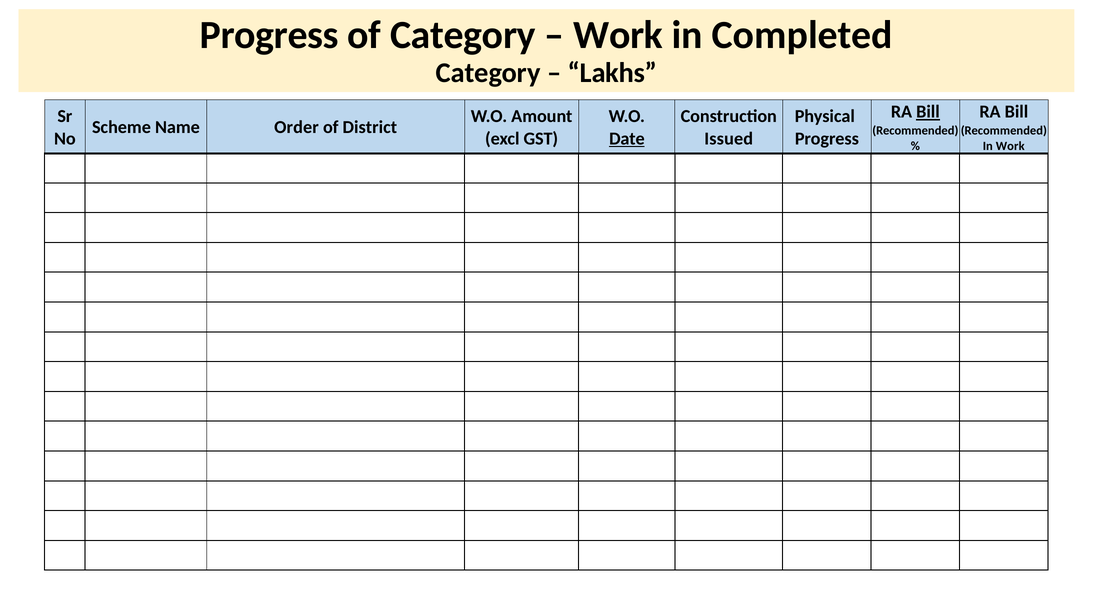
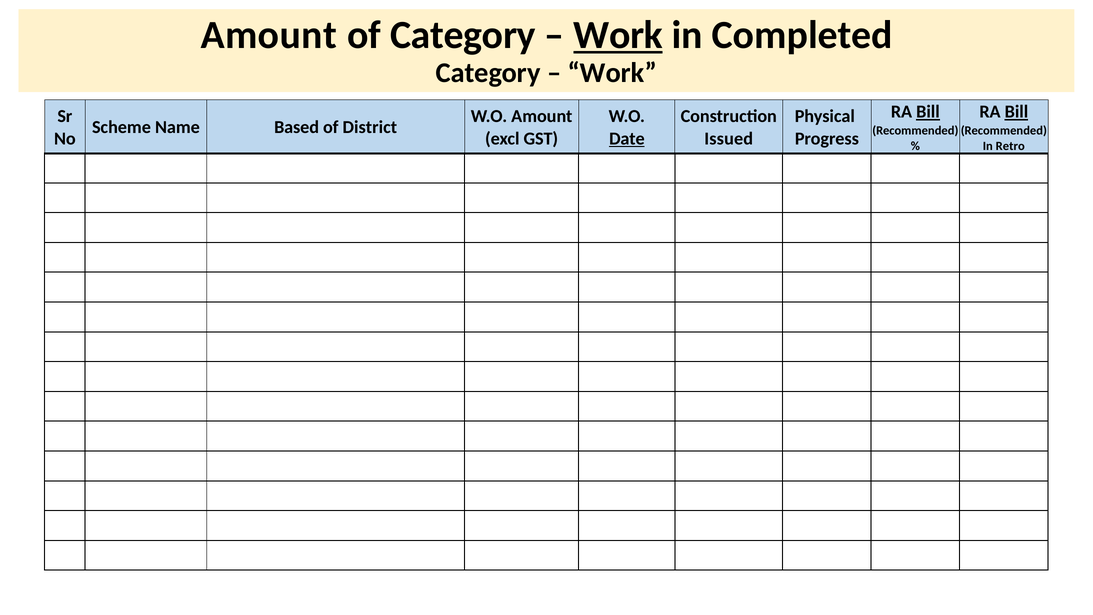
Progress at (269, 35): Progress -> Amount
Work at (618, 35) underline: none -> present
Lakhs at (612, 73): Lakhs -> Work
Bill at (1016, 112) underline: none -> present
Order: Order -> Based
In Work: Work -> Retro
